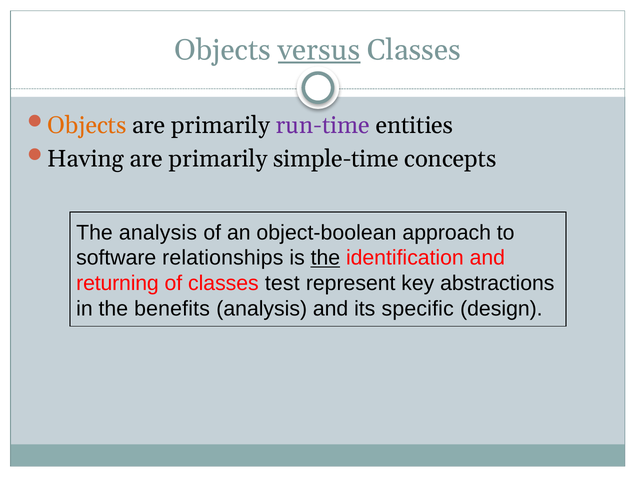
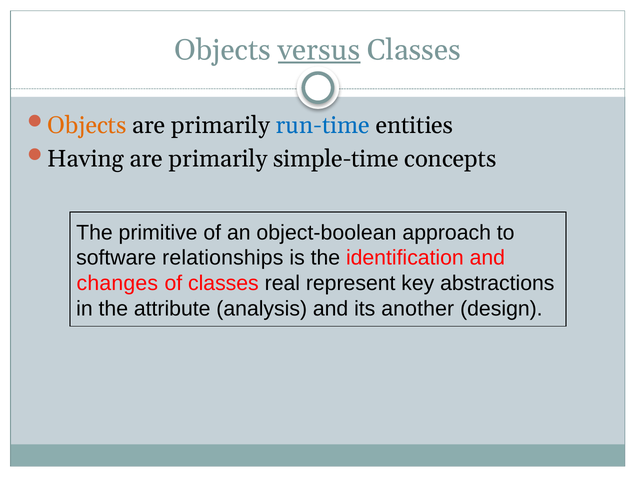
run-time colour: purple -> blue
The analysis: analysis -> primitive
the at (325, 258) underline: present -> none
returning: returning -> changes
test: test -> real
benefits: benefits -> attribute
specific: specific -> another
